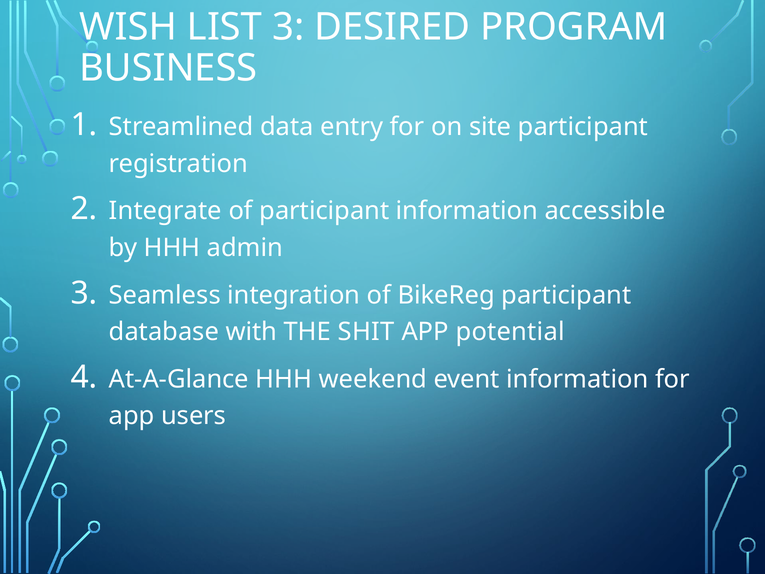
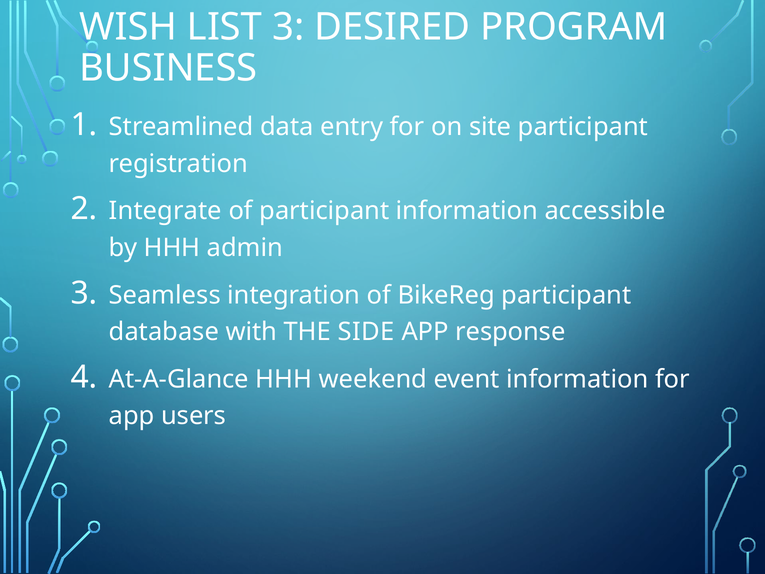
SHIT: SHIT -> SIDE
potential: potential -> response
